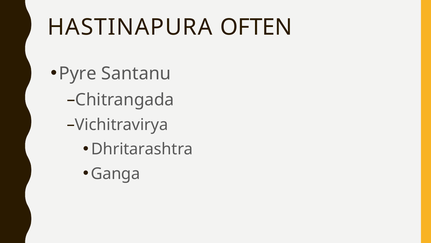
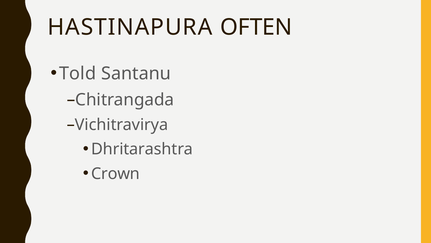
Pyre: Pyre -> Told
Ganga: Ganga -> Crown
